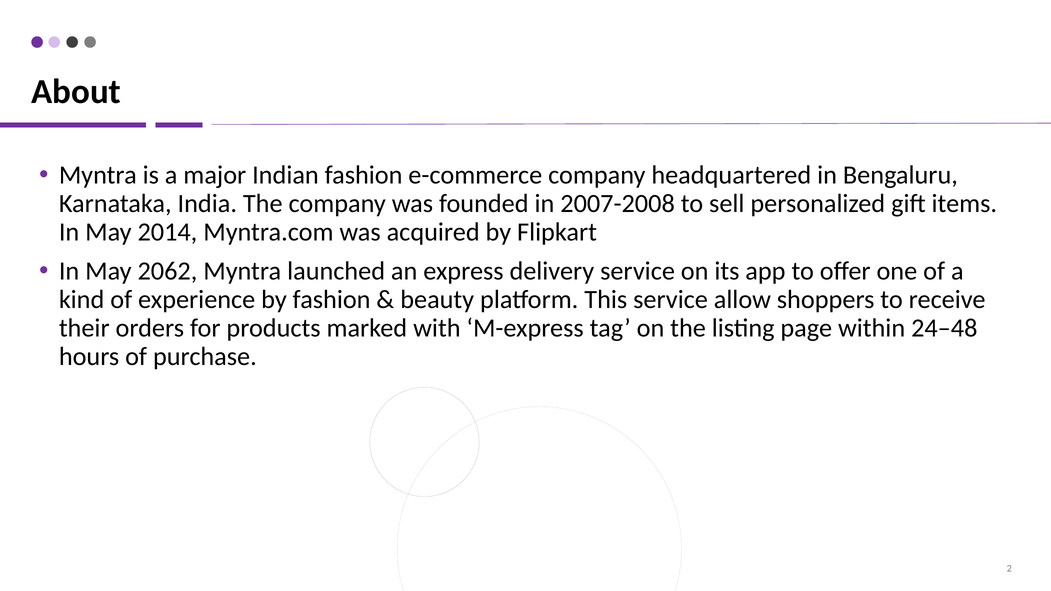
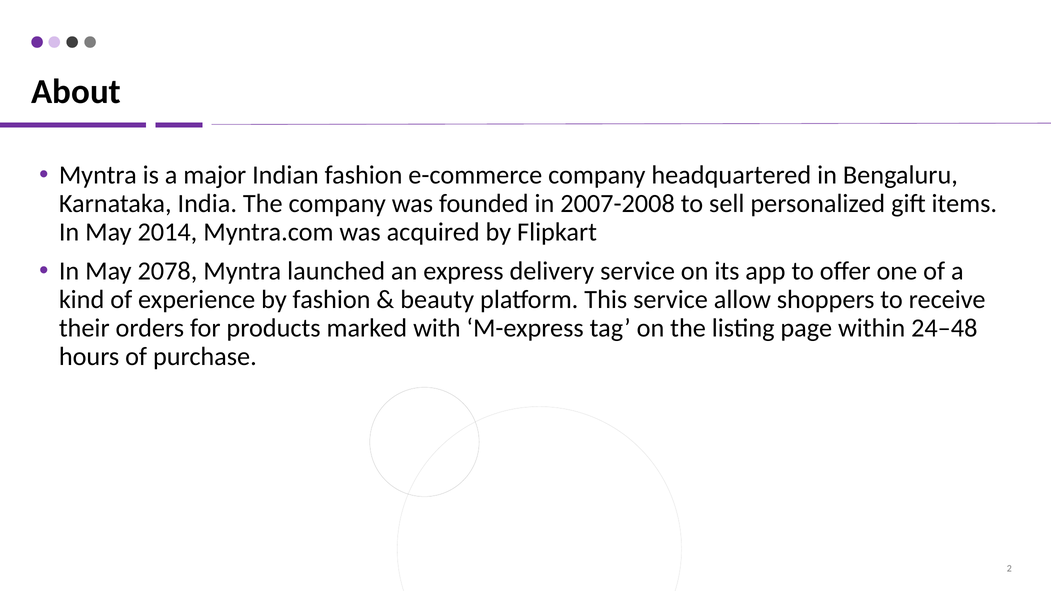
2062: 2062 -> 2078
